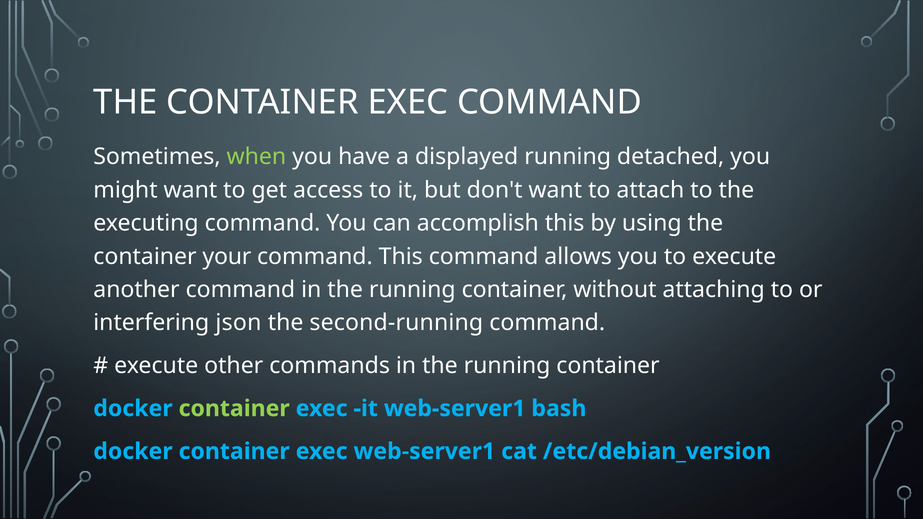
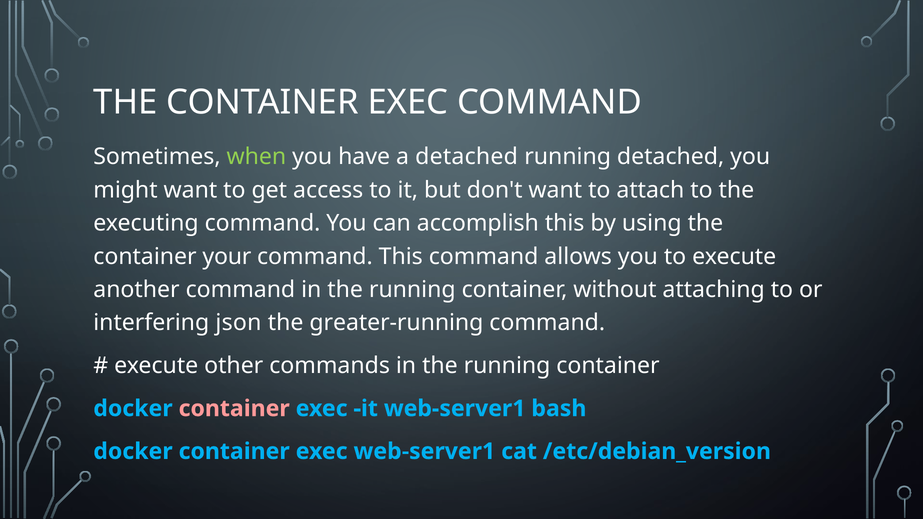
a displayed: displayed -> detached
second-running: second-running -> greater-running
container at (234, 409) colour: light green -> pink
